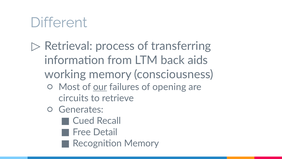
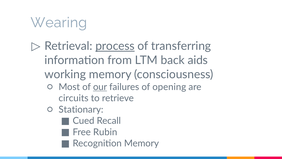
Different: Different -> Wearing
process underline: none -> present
Generates: Generates -> Stationary
Detail: Detail -> Rubin
